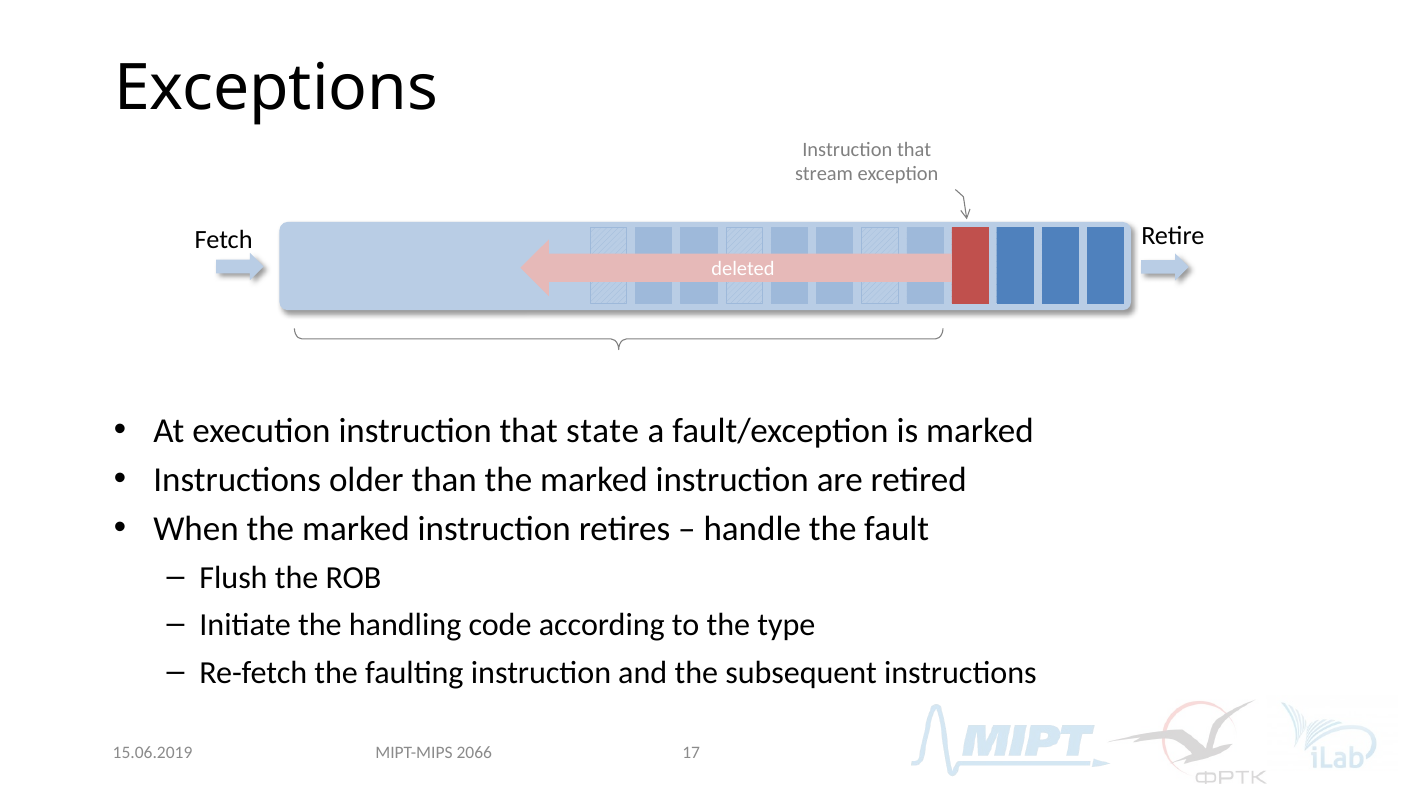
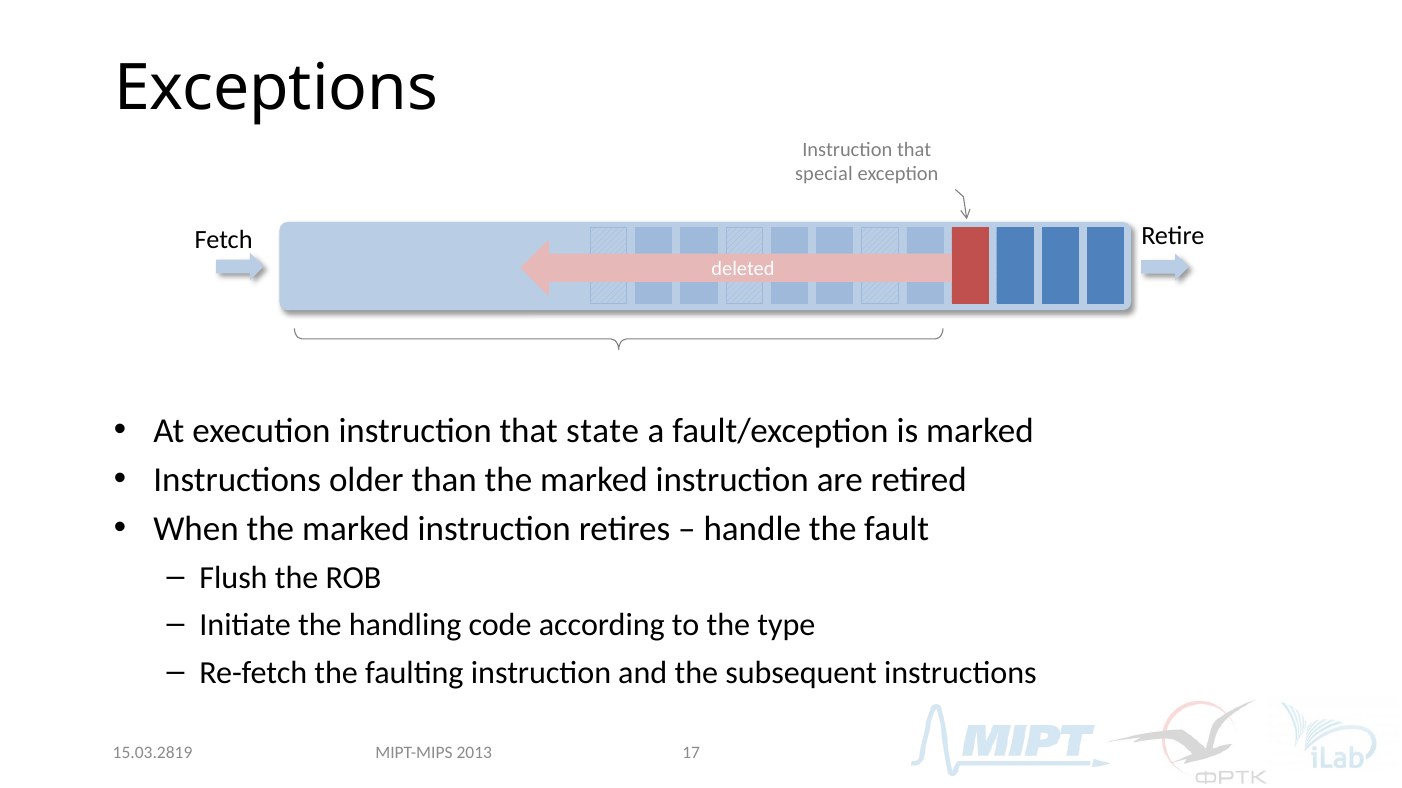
stream: stream -> special
15.06.2019: 15.06.2019 -> 15.03.2819
2066: 2066 -> 2013
